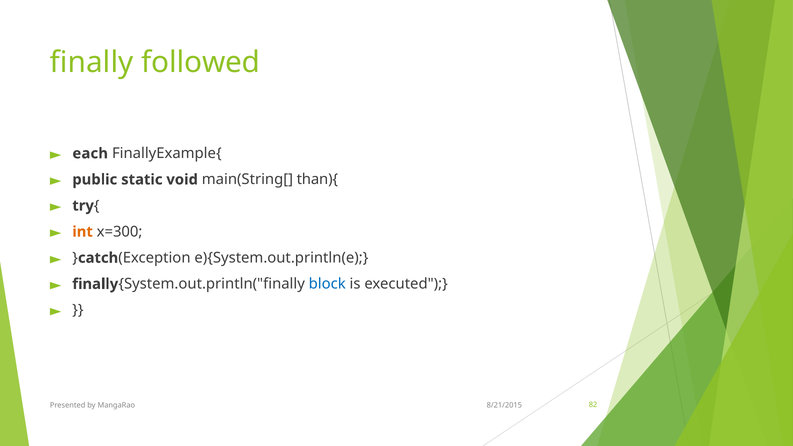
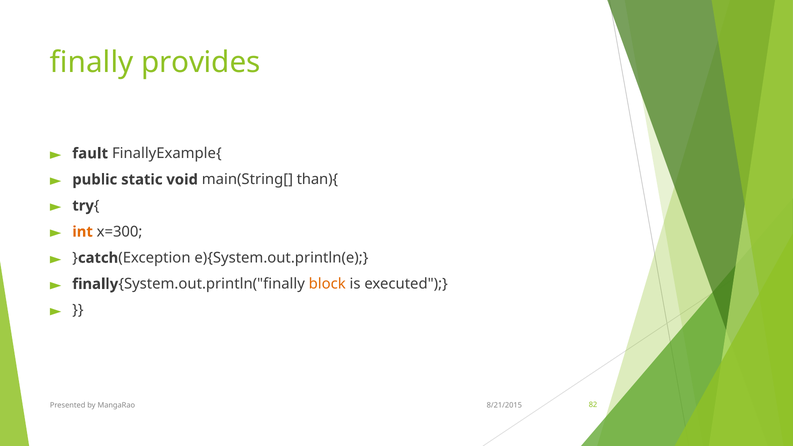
followed: followed -> provides
each: each -> fault
block colour: blue -> orange
